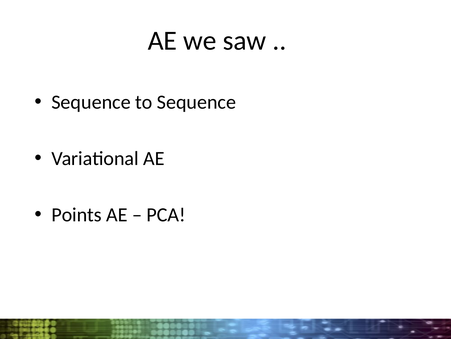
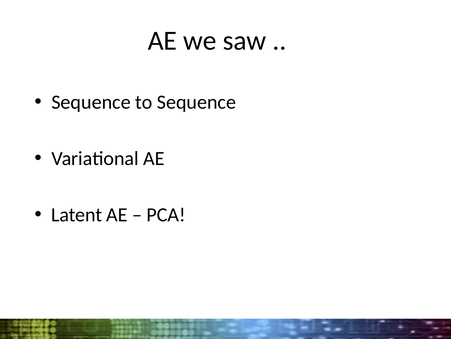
Points: Points -> Latent
